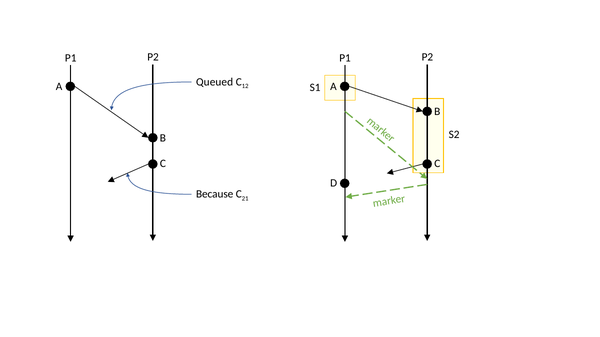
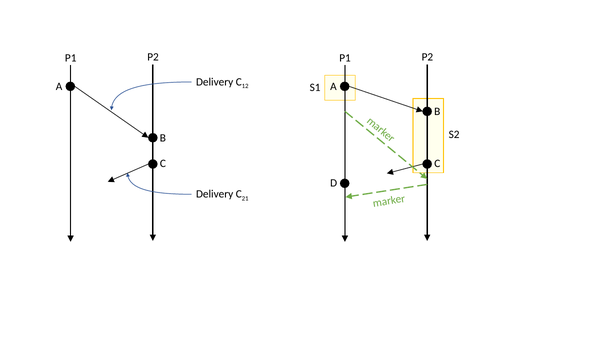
Queued at (215, 82): Queued -> Delivery
Because at (215, 194): Because -> Delivery
